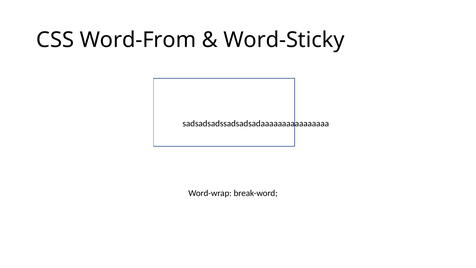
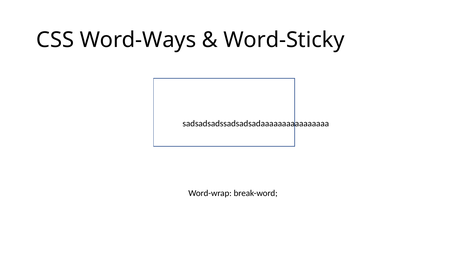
Word-From: Word-From -> Word-Ways
